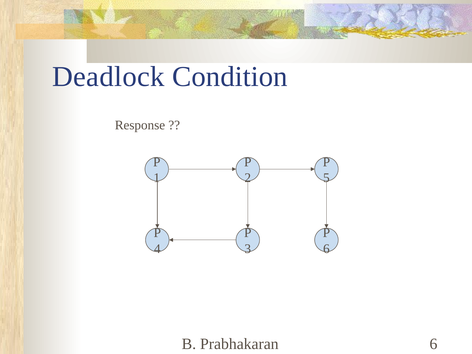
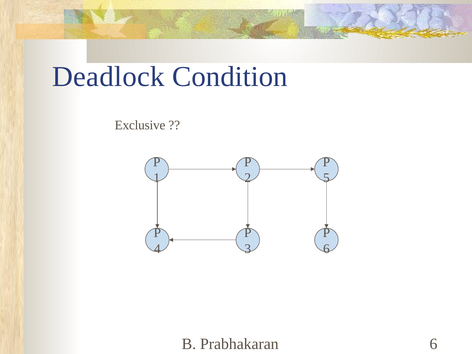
Response: Response -> Exclusive
